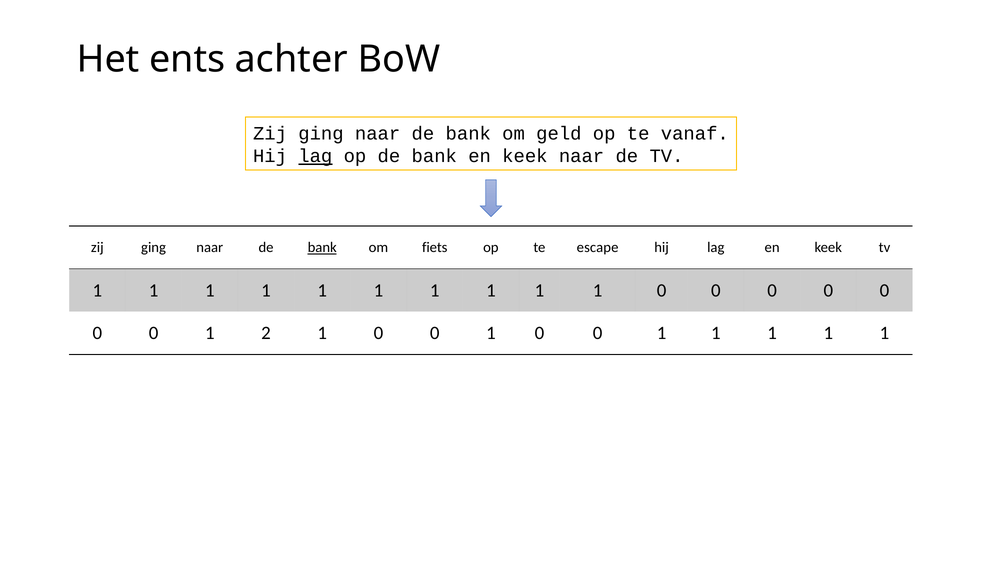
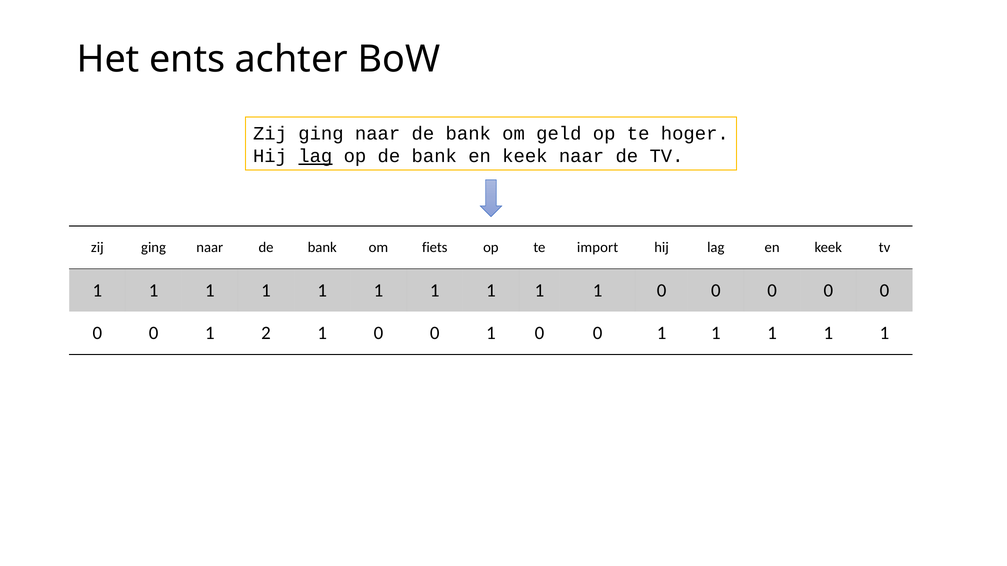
vanaf: vanaf -> hoger
bank at (322, 248) underline: present -> none
escape: escape -> import
